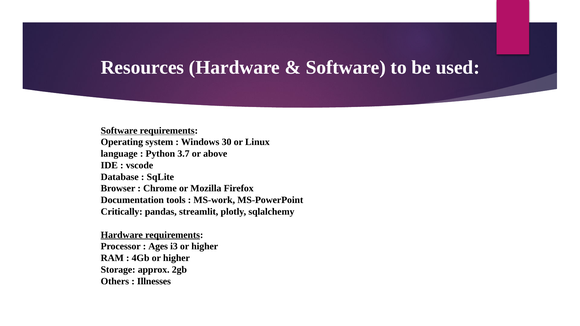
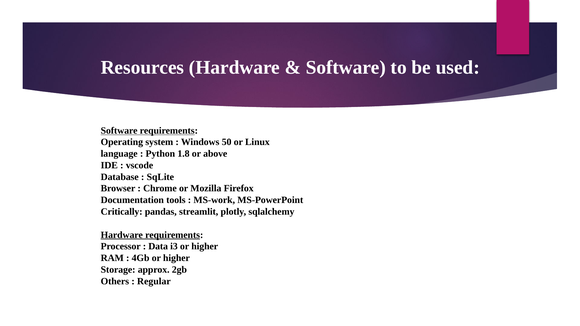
30: 30 -> 50
3.7: 3.7 -> 1.8
Ages: Ages -> Data
Illnesses: Illnesses -> Regular
